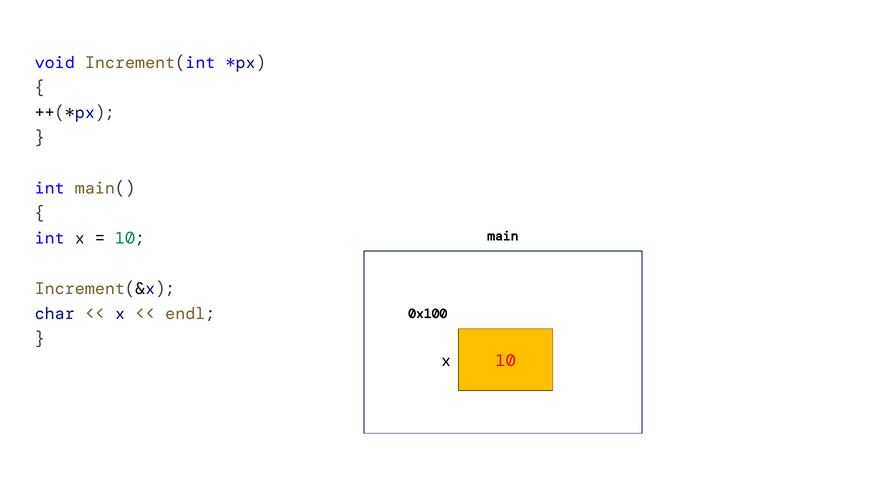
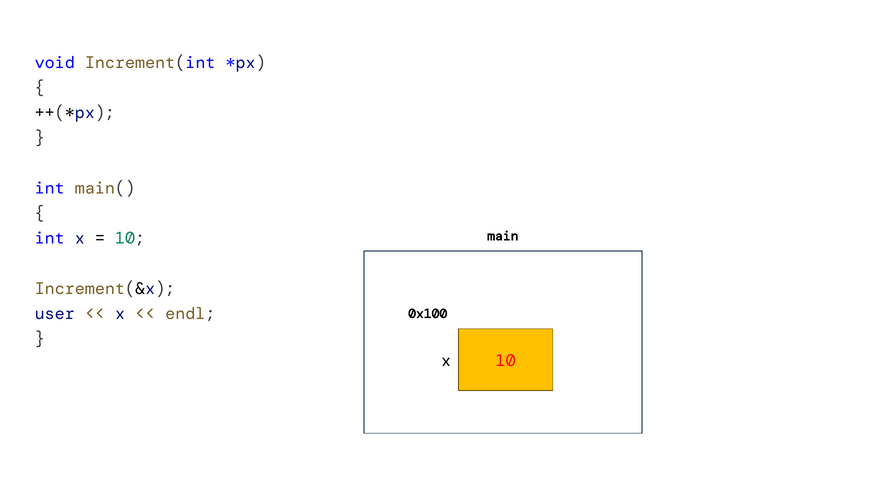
char: char -> user
